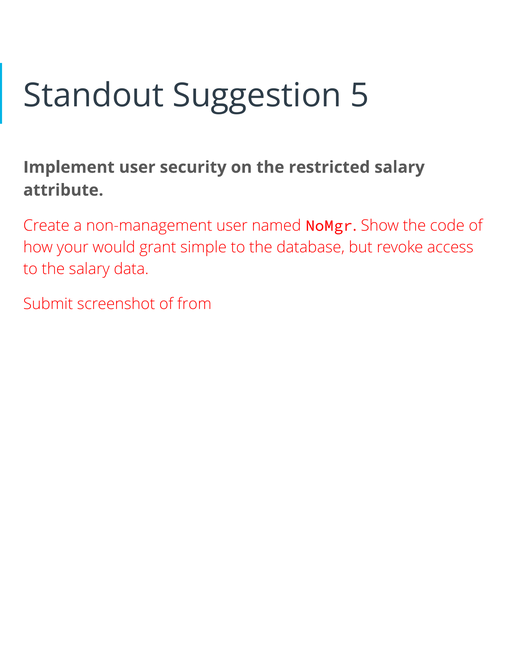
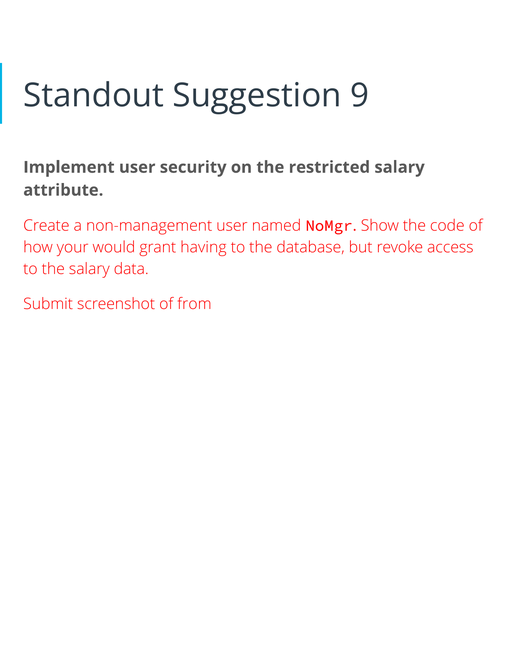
5: 5 -> 9
simple: simple -> having
